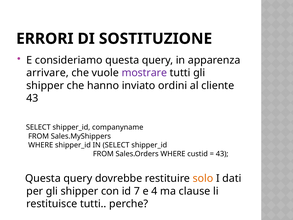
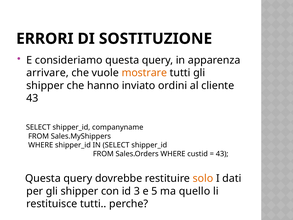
mostrare colour: purple -> orange
7: 7 -> 3
4: 4 -> 5
clause: clause -> quello
